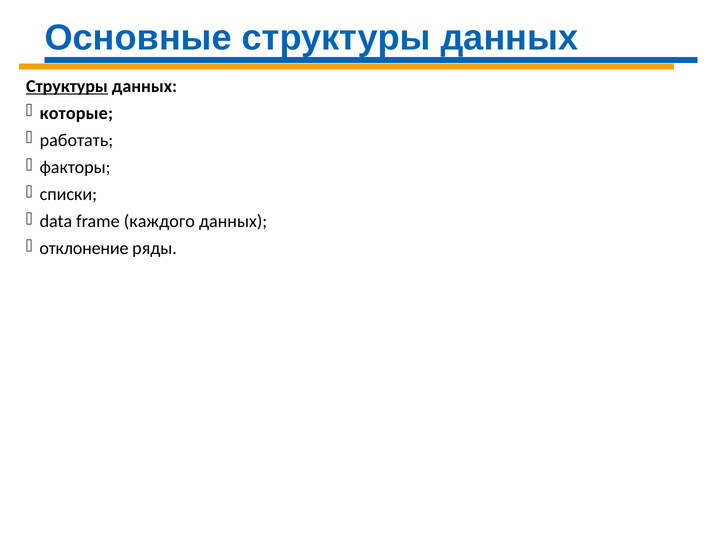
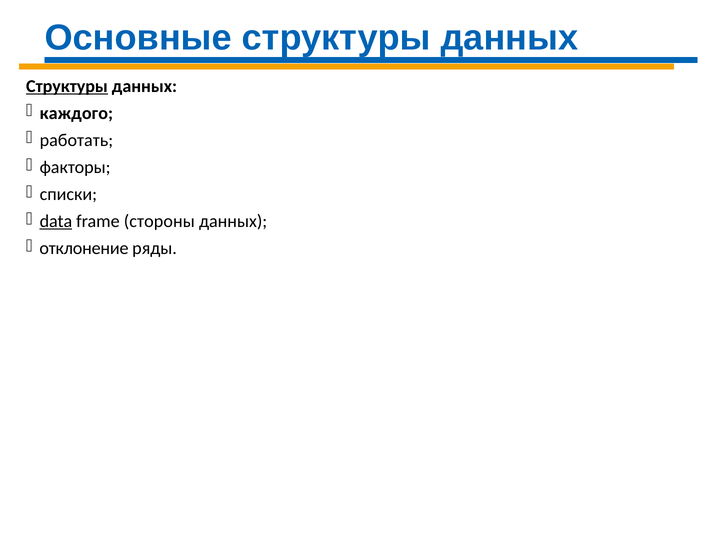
которые: которые -> каждого
data underline: none -> present
каждого: каждого -> стороны
